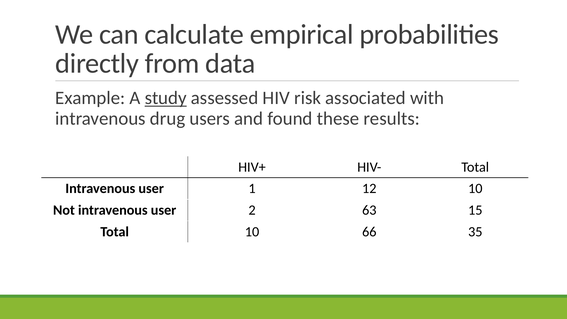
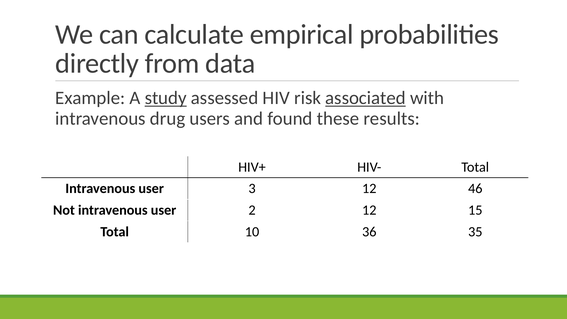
associated underline: none -> present
1: 1 -> 3
12 10: 10 -> 46
2 63: 63 -> 12
66: 66 -> 36
